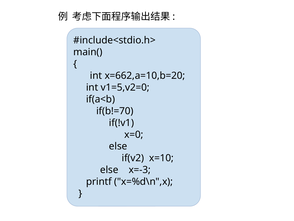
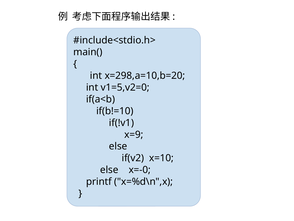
x=662,a=10,b=20: x=662,a=10,b=20 -> x=298,a=10,b=20
if(b!=70: if(b!=70 -> if(b!=10
x=0: x=0 -> x=9
x=-3: x=-3 -> x=-0
